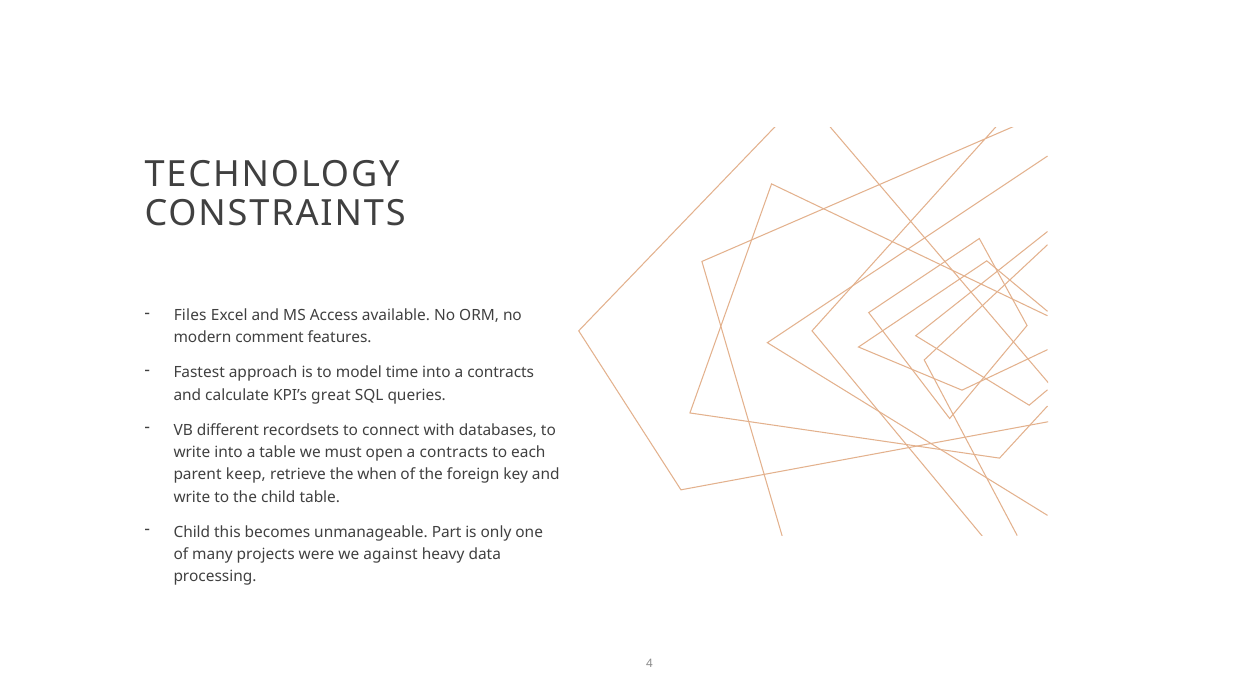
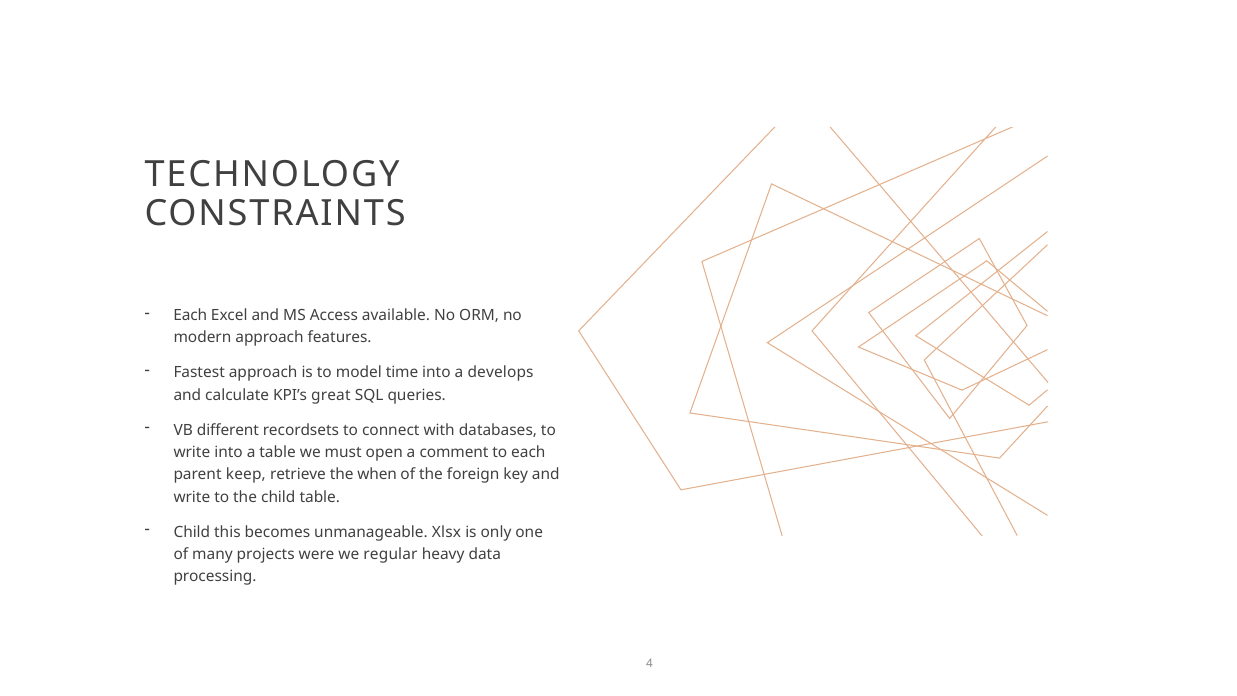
Files at (190, 315): Files -> Each
modern comment: comment -> approach
into a contracts: contracts -> develops
open a contracts: contracts -> comment
Part: Part -> Xlsx
against: against -> regular
